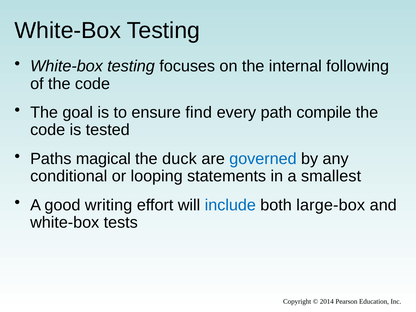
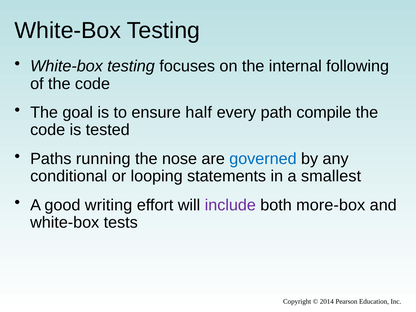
find: find -> half
magical: magical -> running
duck: duck -> nose
include colour: blue -> purple
large-box: large-box -> more-box
